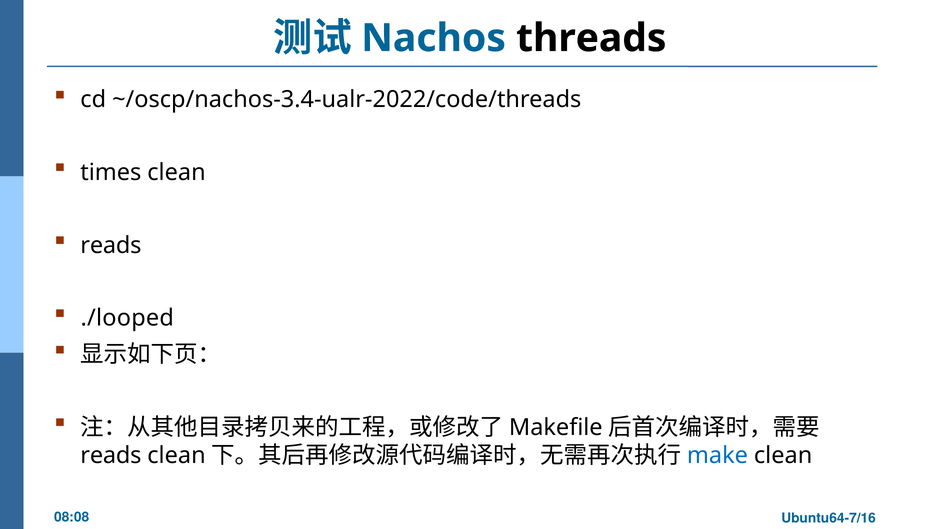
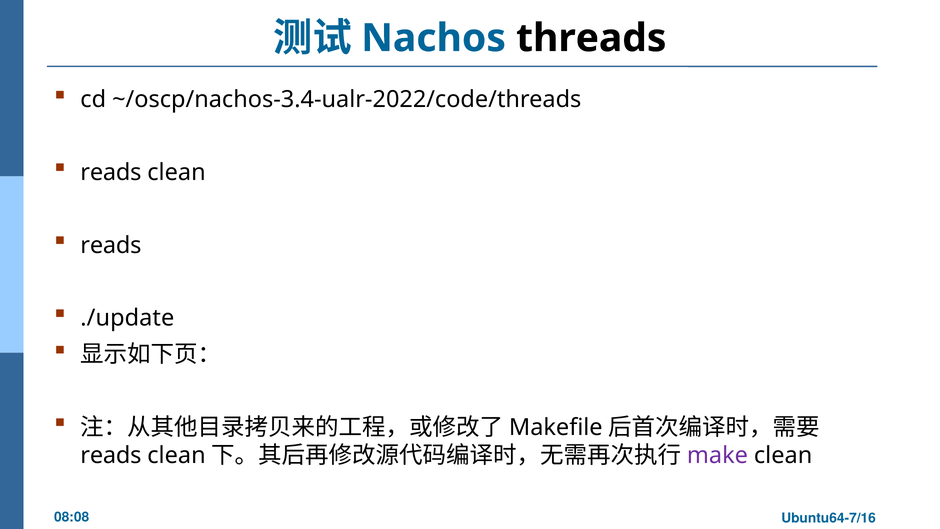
times at (111, 172): times -> reads
./looped: ./looped -> ./update
make colour: blue -> purple
